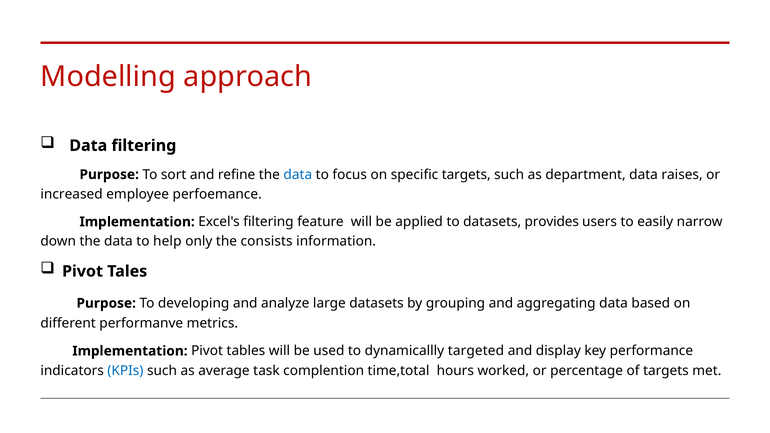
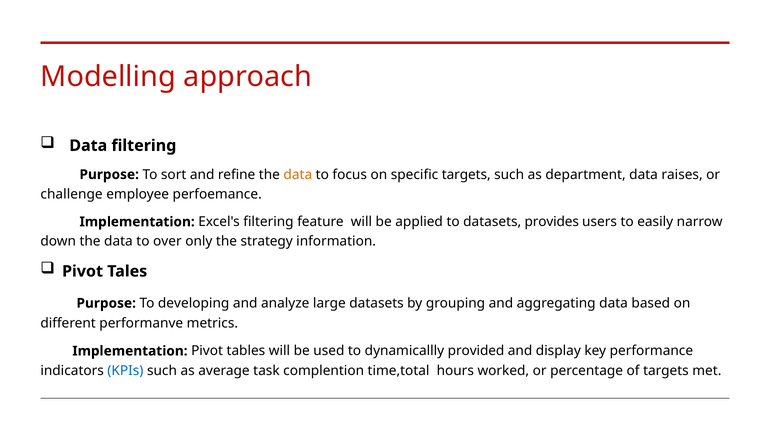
data at (298, 175) colour: blue -> orange
increased: increased -> challenge
help: help -> over
consists: consists -> strategy
targeted: targeted -> provided
